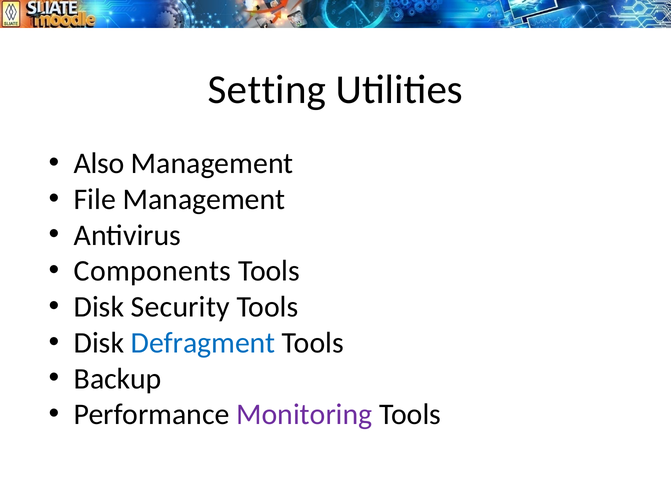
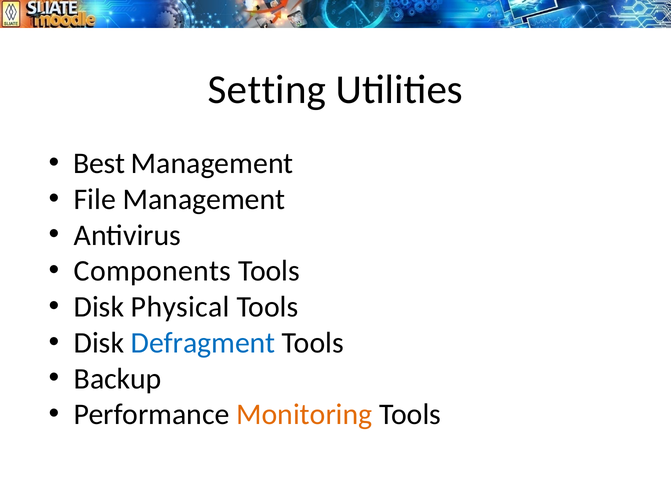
Also: Also -> Best
Security: Security -> Physical
Monitoring colour: purple -> orange
